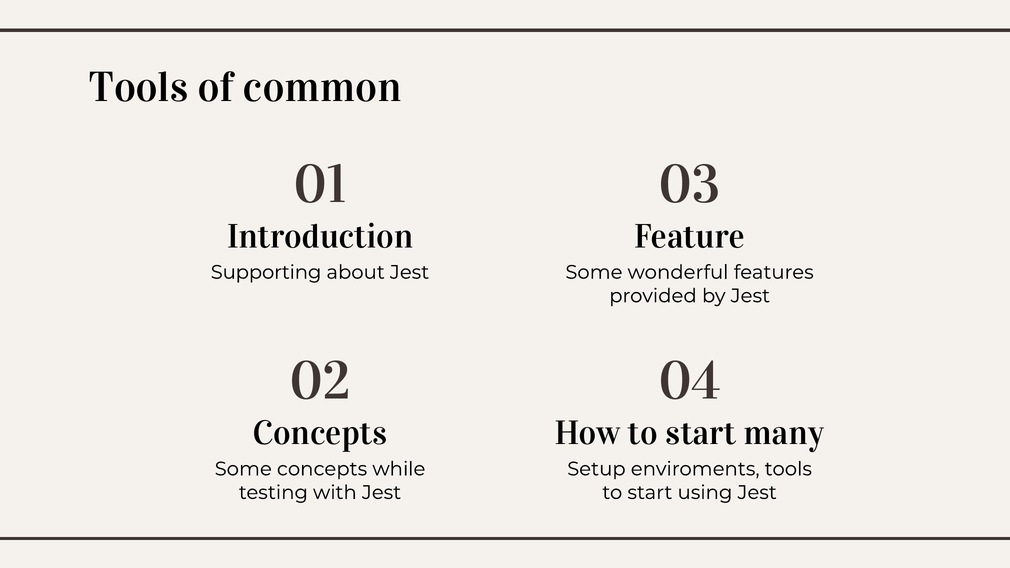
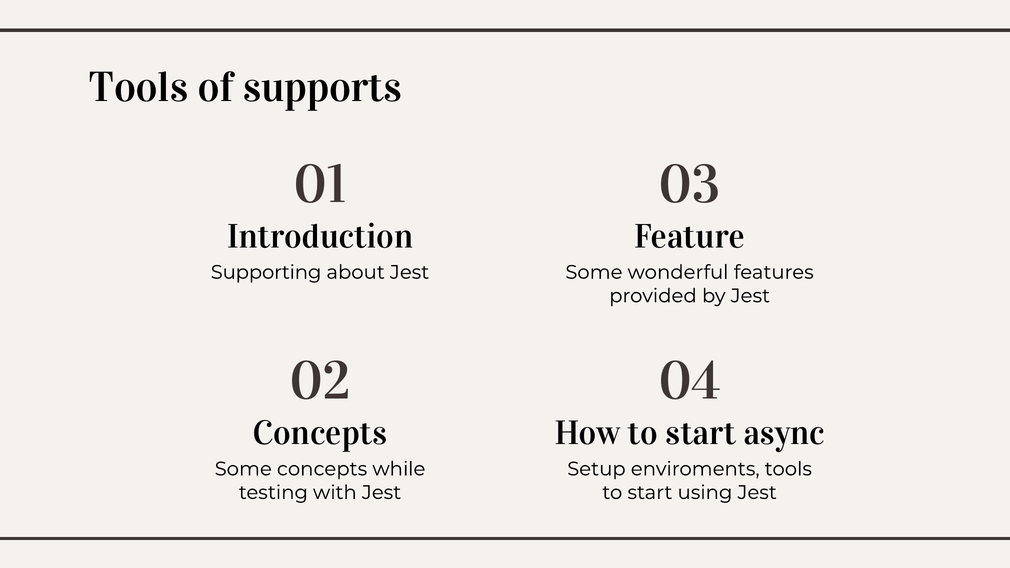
common: common -> supports
many: many -> async
